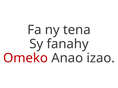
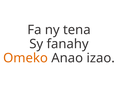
Omeko colour: red -> orange
